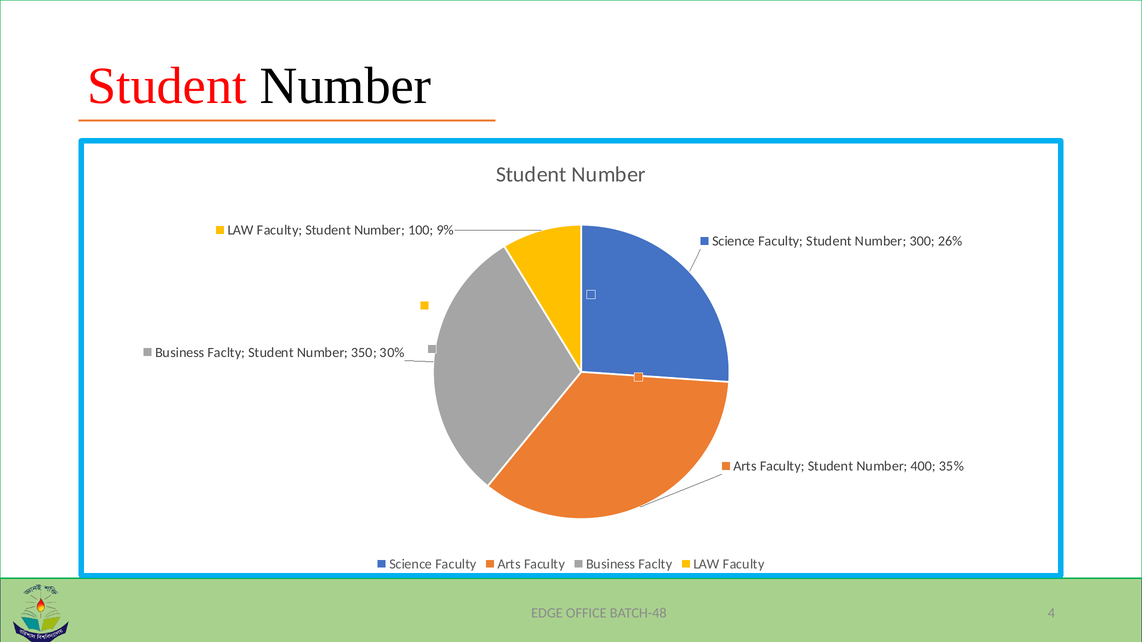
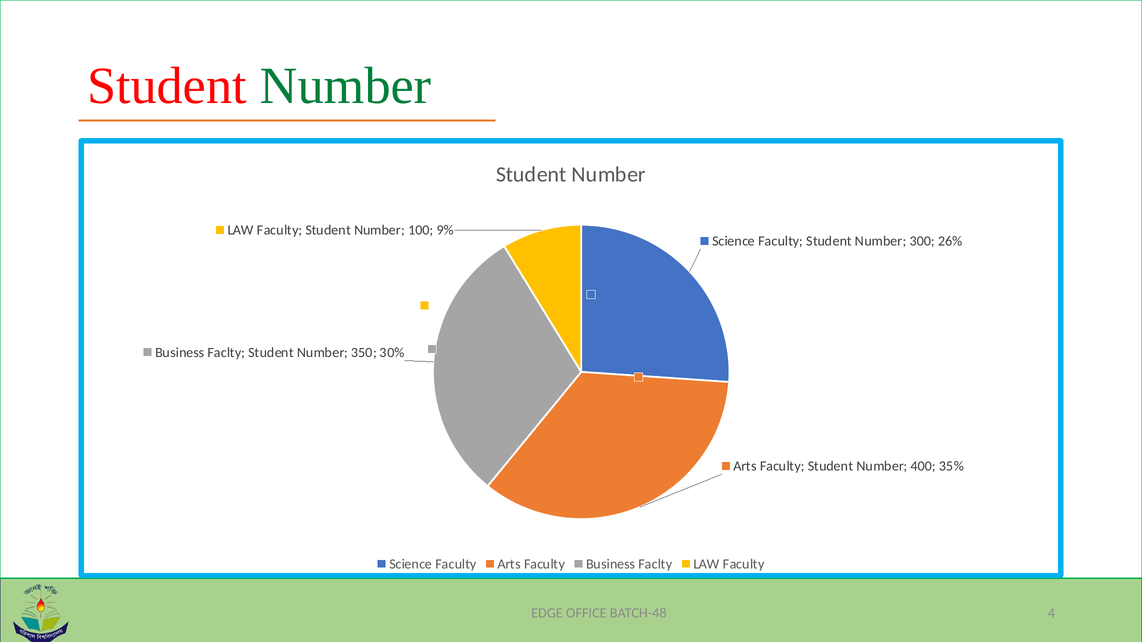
Number at (346, 86) colour: black -> green
